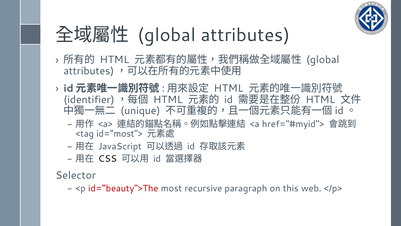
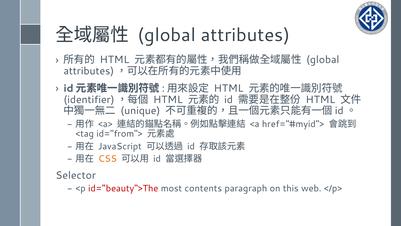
id="most">: id="most"> -> id="from">
CSS colour: black -> orange
recursive: recursive -> contents
